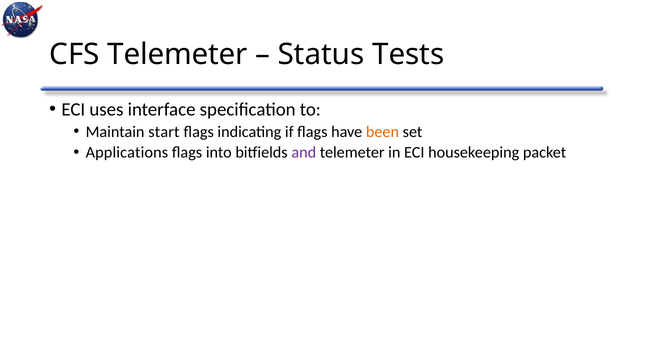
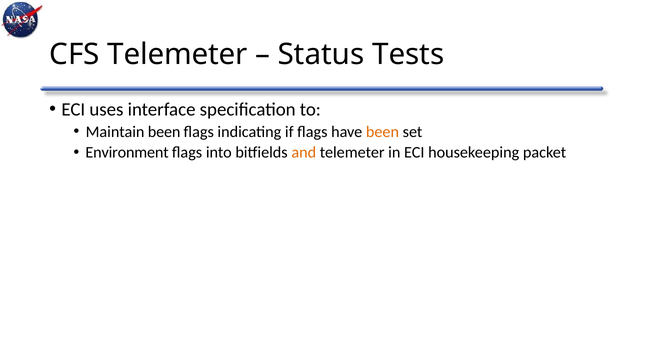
Maintain start: start -> been
Applications: Applications -> Environment
and colour: purple -> orange
